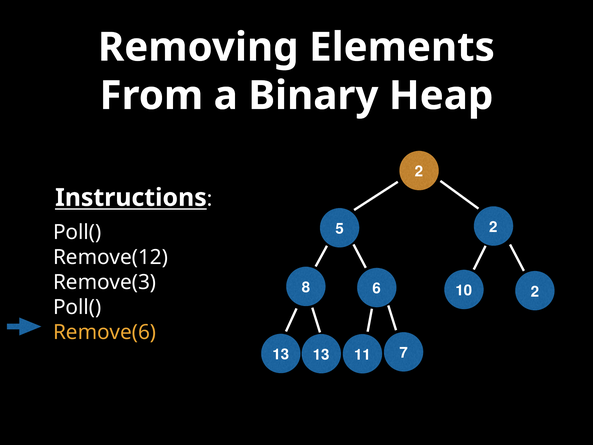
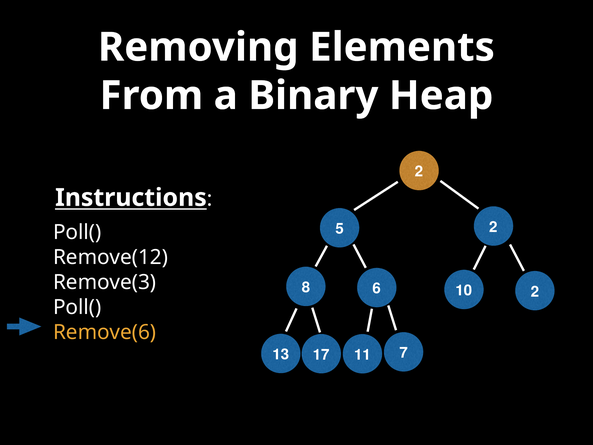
13 13: 13 -> 17
